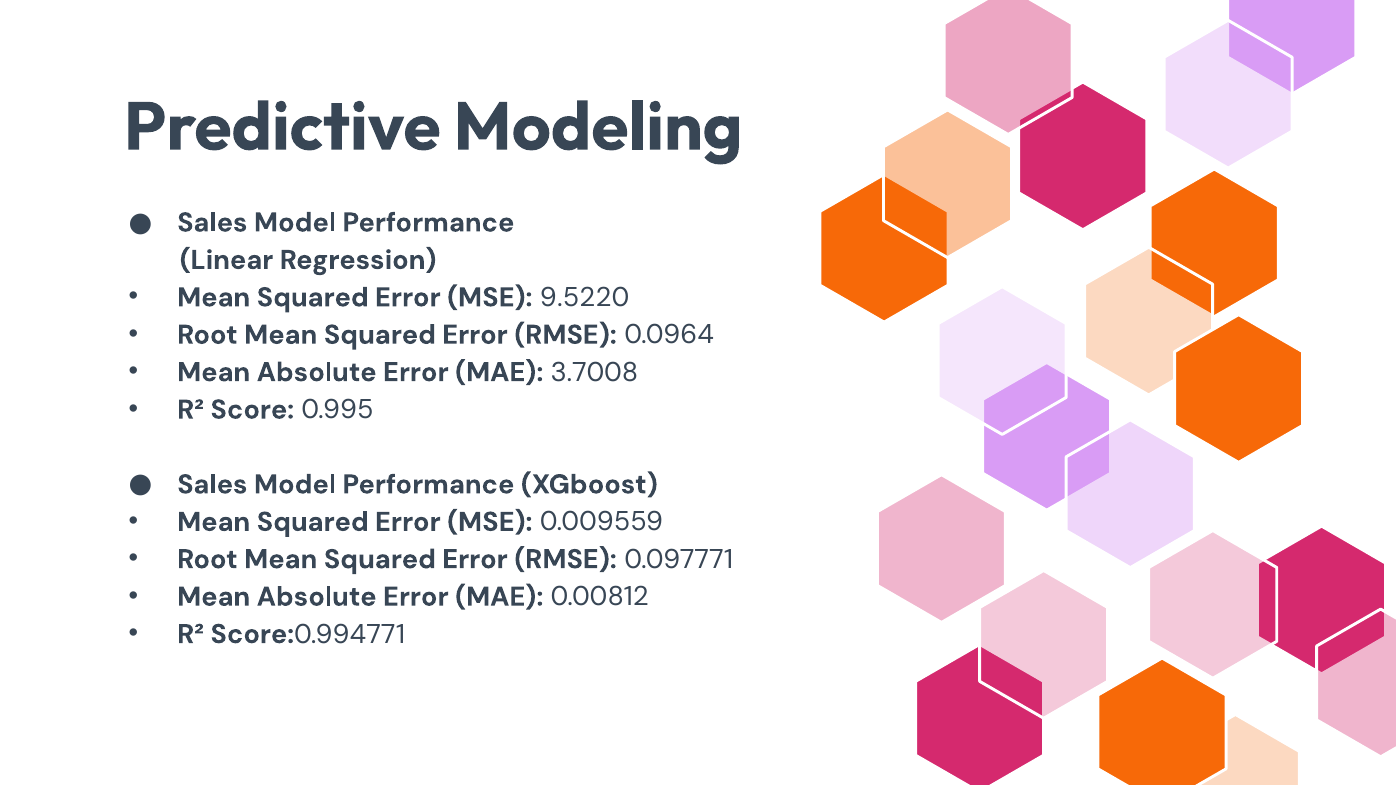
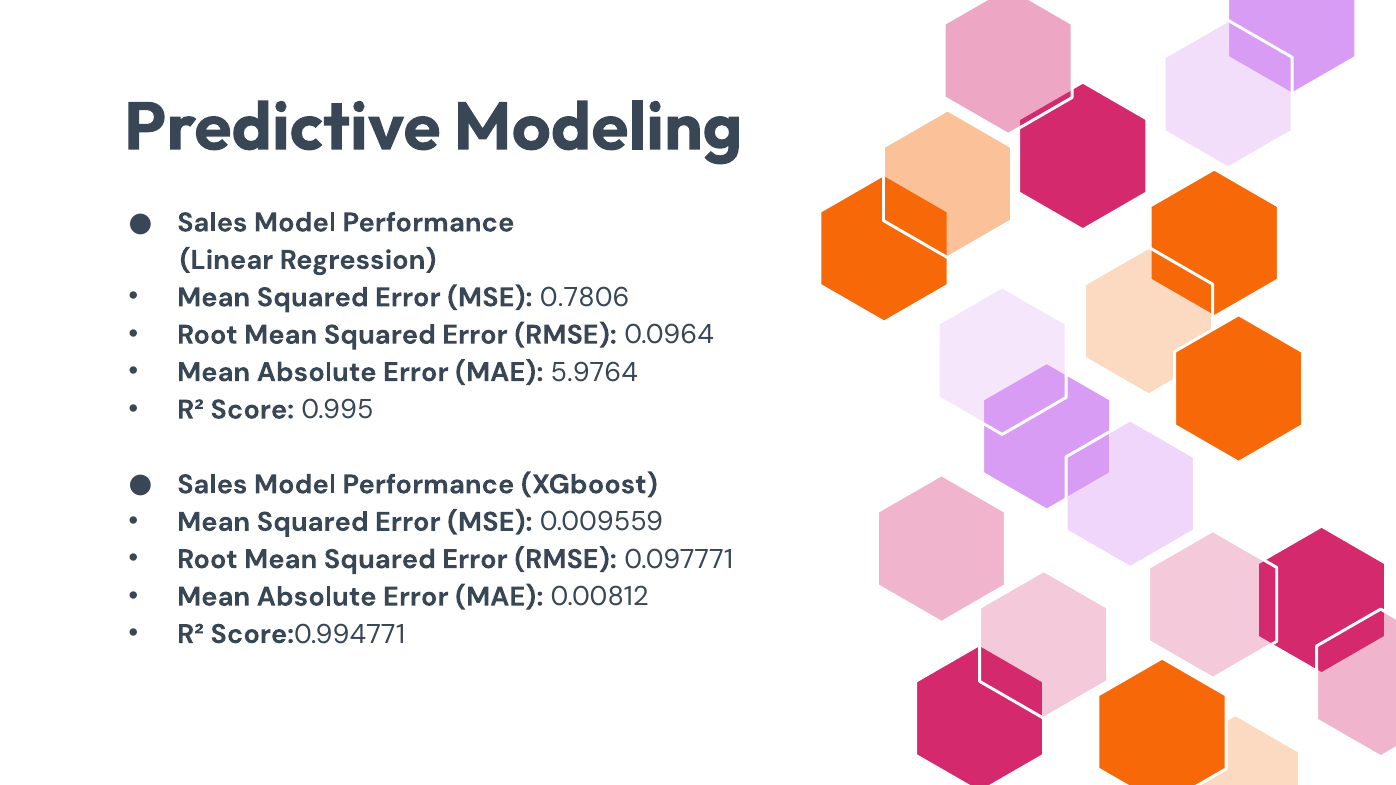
9.5220: 9.5220 -> 0.7806
3.7008: 3.7008 -> 5.9764
